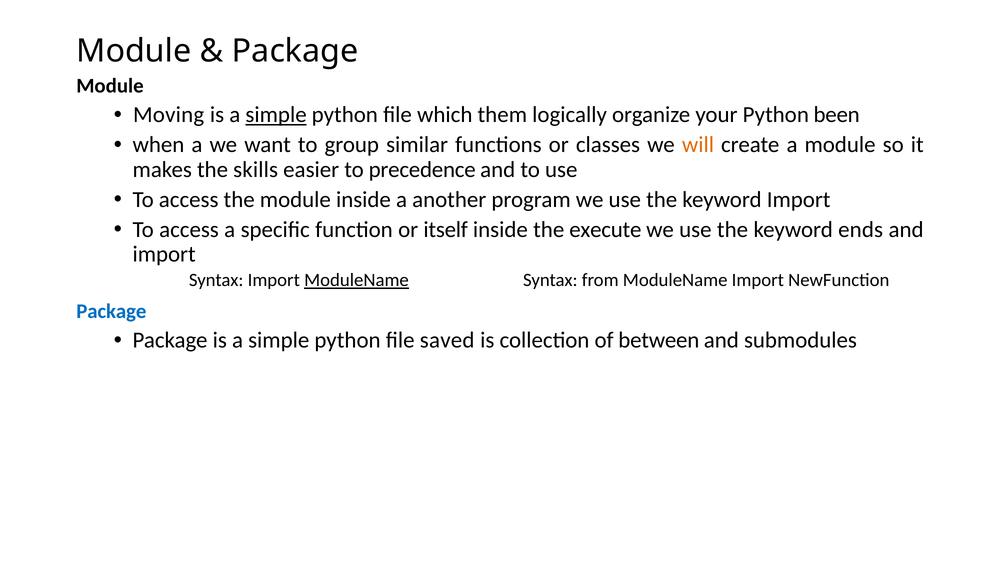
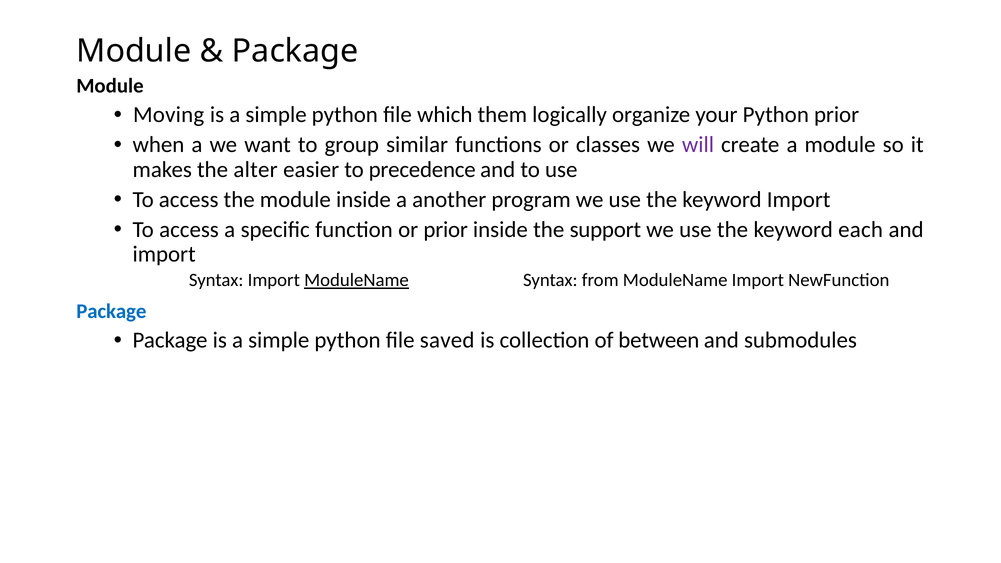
simple at (276, 115) underline: present -> none
Python been: been -> prior
will colour: orange -> purple
skills: skills -> alter
or itself: itself -> prior
execute: execute -> support
ends: ends -> each
